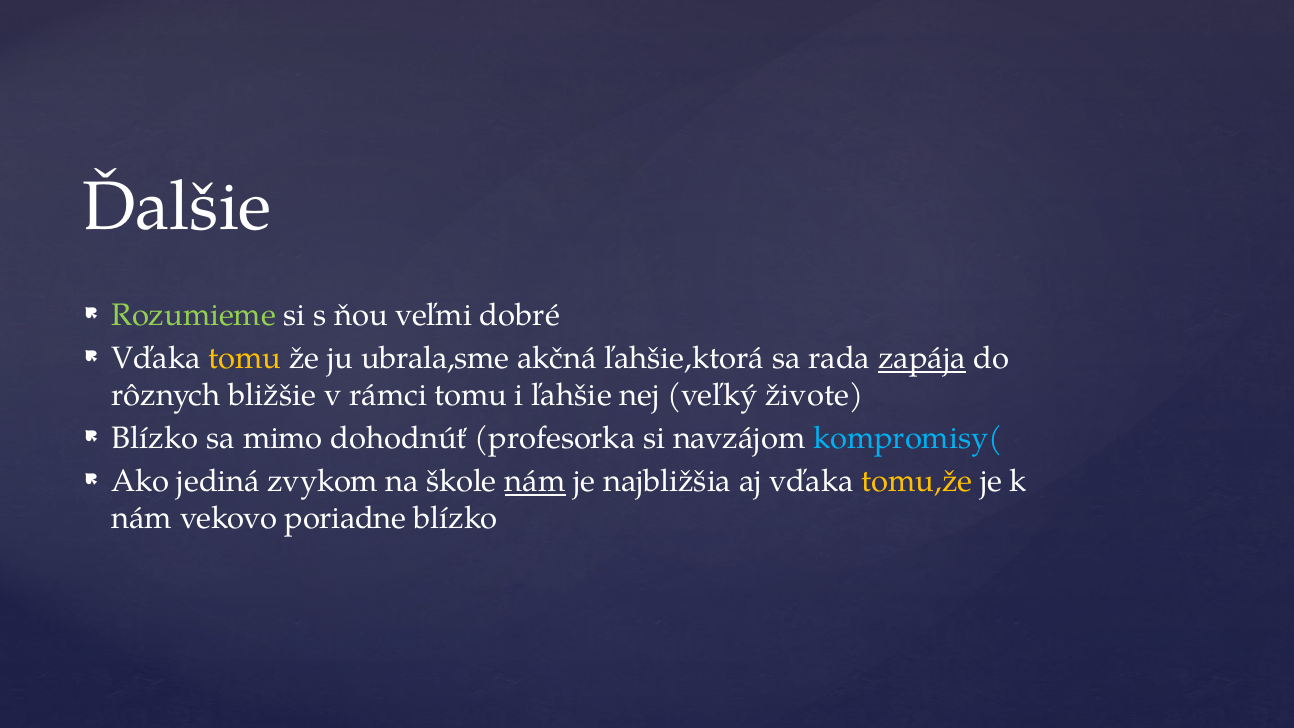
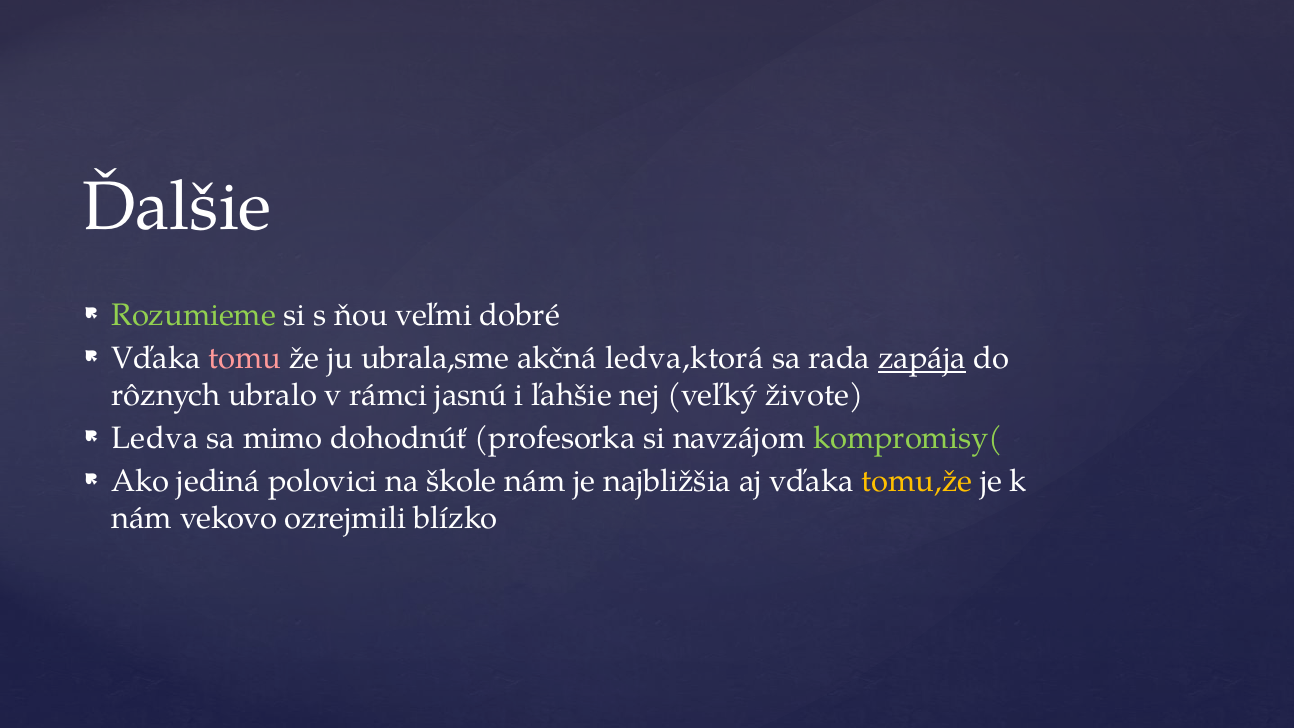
tomu at (245, 358) colour: yellow -> pink
ľahšie,ktorá: ľahšie,ktorá -> ledva,ktorá
bližšie: bližšie -> ubralo
rámci tomu: tomu -> jasnú
Blízko at (155, 438): Blízko -> Ledva
kompromisy( colour: light blue -> light green
zvykom: zvykom -> polovici
nám at (535, 481) underline: present -> none
poriadne: poriadne -> ozrejmili
